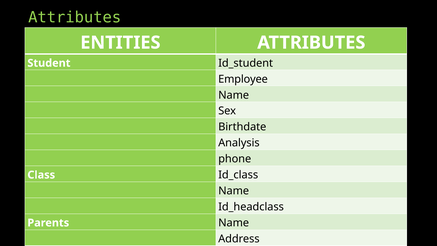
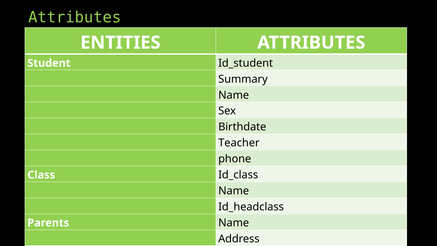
Employee: Employee -> Summary
Analysis: Analysis -> Teacher
